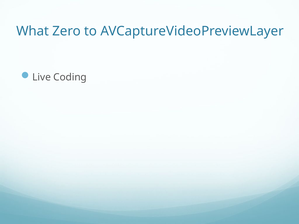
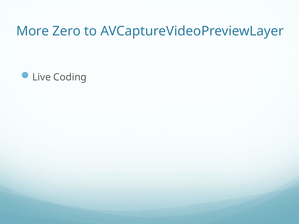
What: What -> More
